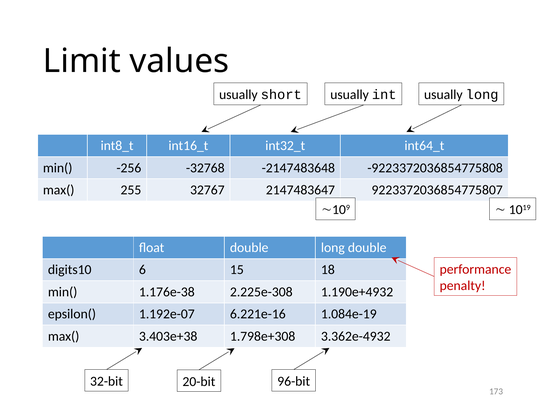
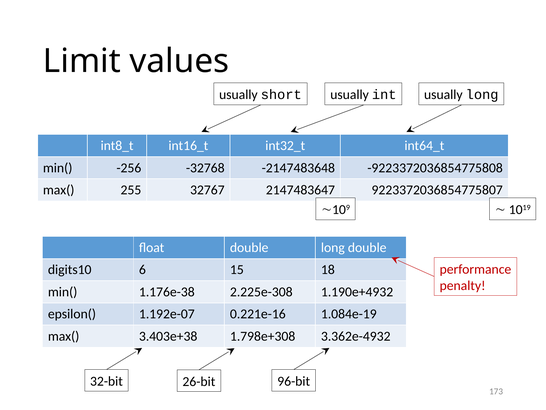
6.221e-16: 6.221e-16 -> 0.221e-16
20-bit: 20-bit -> 26-bit
